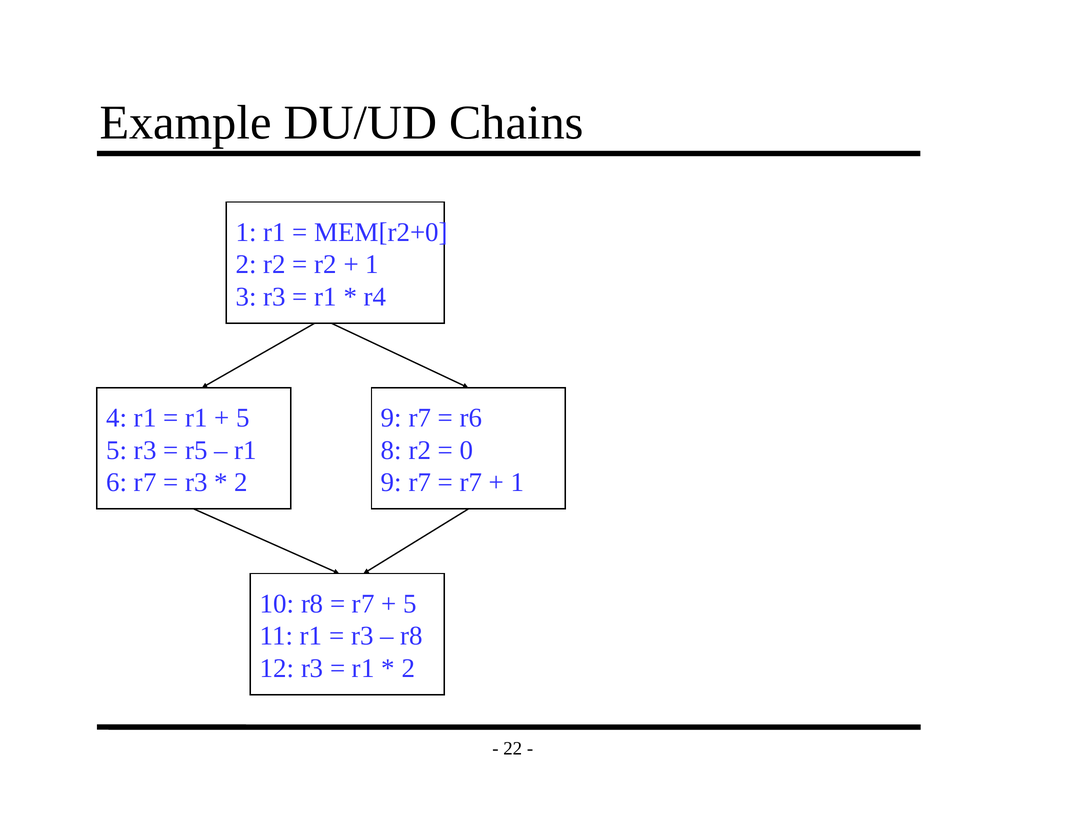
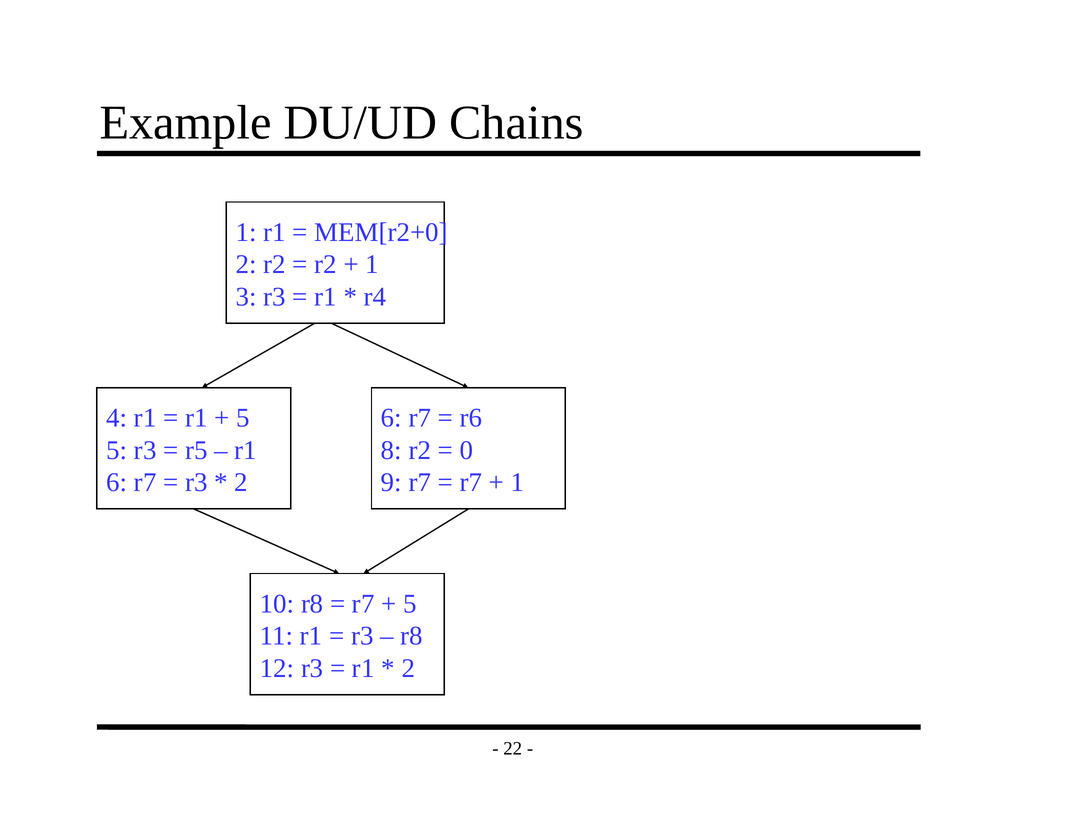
9 at (391, 418): 9 -> 6
